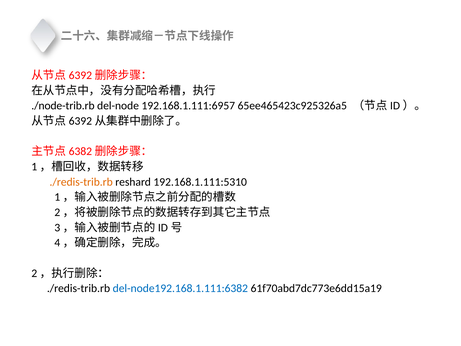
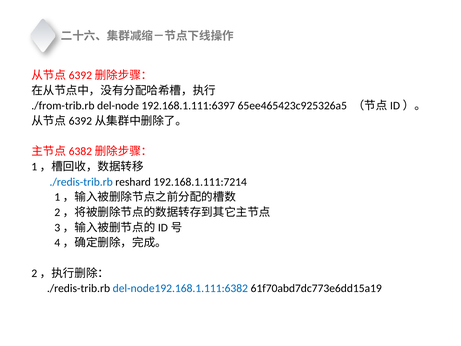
./node-trib.rb: ./node-trib.rb -> ./from-trib.rb
192.168.1.111:6957: 192.168.1.111:6957 -> 192.168.1.111:6397
./redis-trib.rb at (81, 182) colour: orange -> blue
192.168.1.111:5310: 192.168.1.111:5310 -> 192.168.1.111:7214
